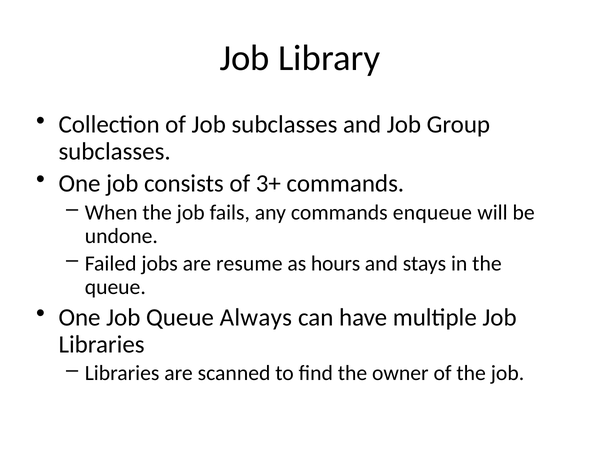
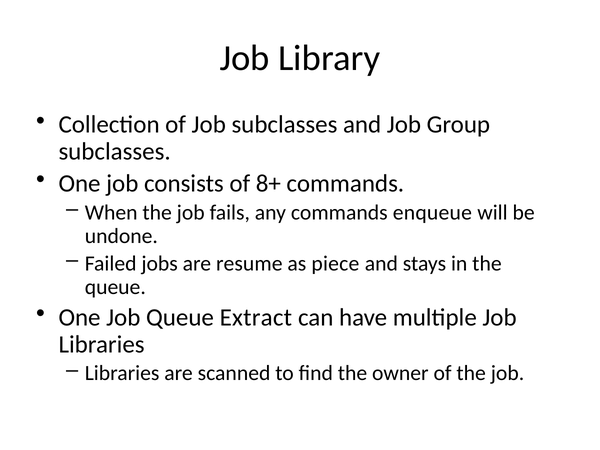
3+: 3+ -> 8+
hours: hours -> piece
Always: Always -> Extract
